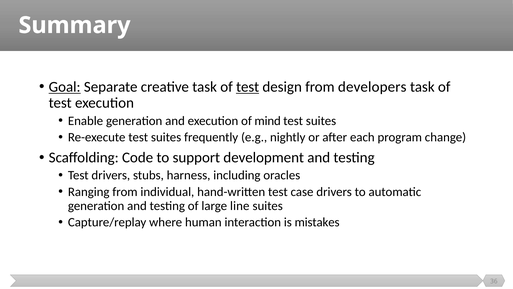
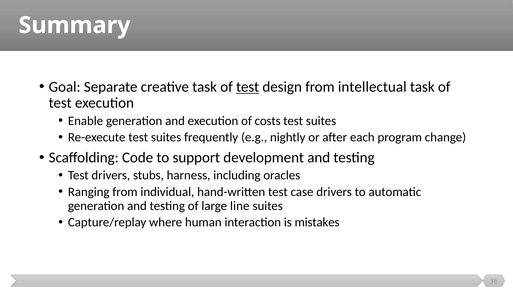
Goal underline: present -> none
developers: developers -> intellectual
mind: mind -> costs
